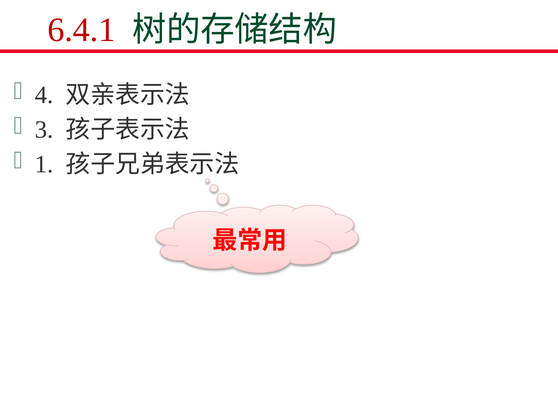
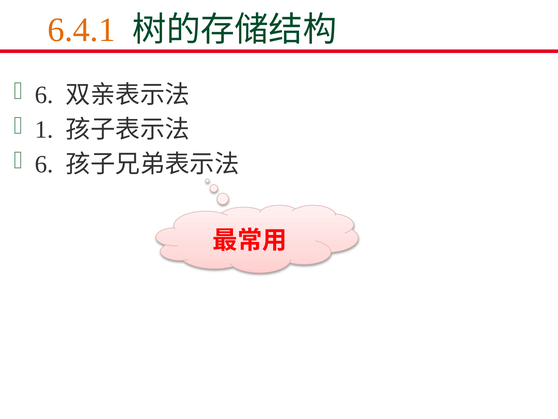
6.4.1 colour: red -> orange
4 at (44, 95): 4 -> 6
3: 3 -> 1
1 at (44, 164): 1 -> 6
